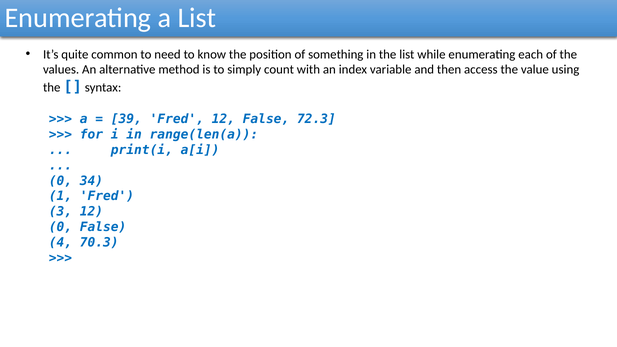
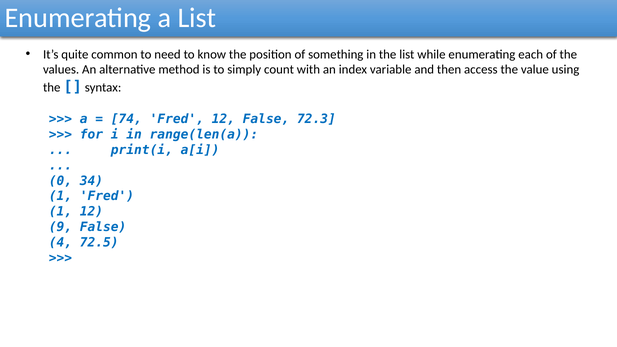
39: 39 -> 74
3 at (60, 212): 3 -> 1
0 at (60, 227): 0 -> 9
70.3: 70.3 -> 72.5
